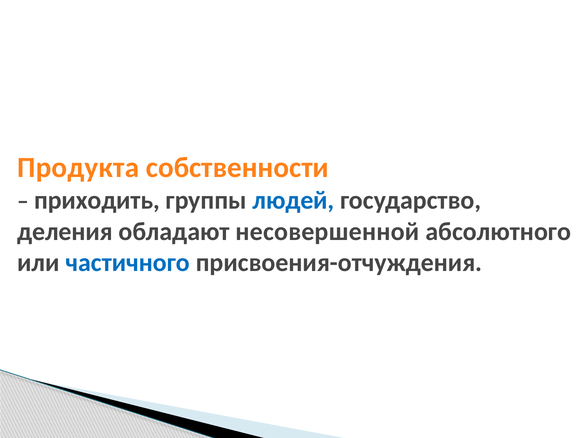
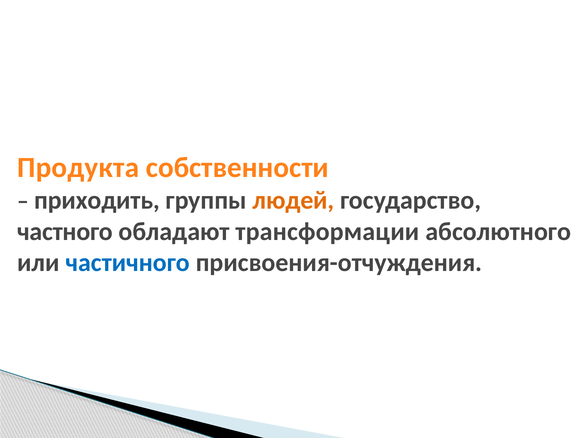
людей colour: blue -> orange
деления: деления -> частного
несовершенной: несовершенной -> трансформации
